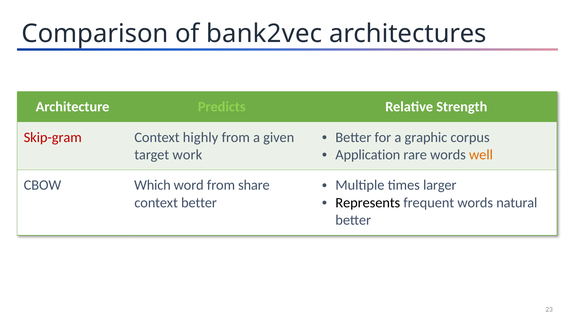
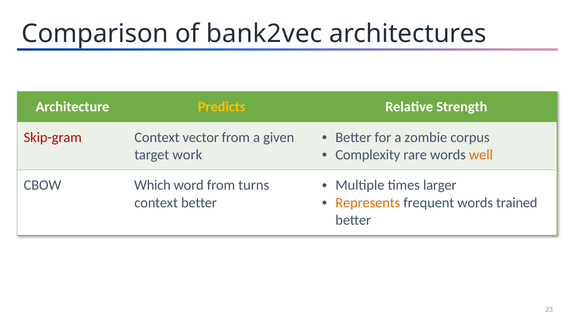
Predicts colour: light green -> yellow
graphic: graphic -> zombie
highly: highly -> vector
Application: Application -> Complexity
share: share -> turns
Represents colour: black -> orange
natural: natural -> trained
